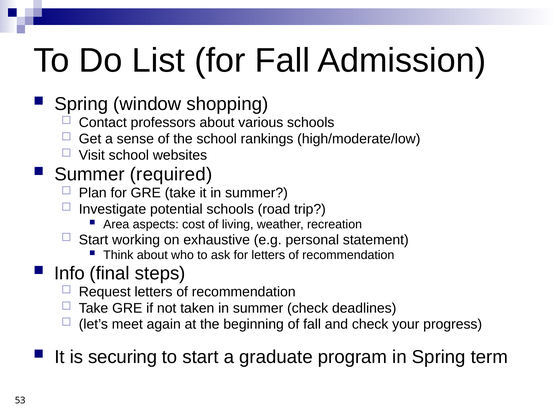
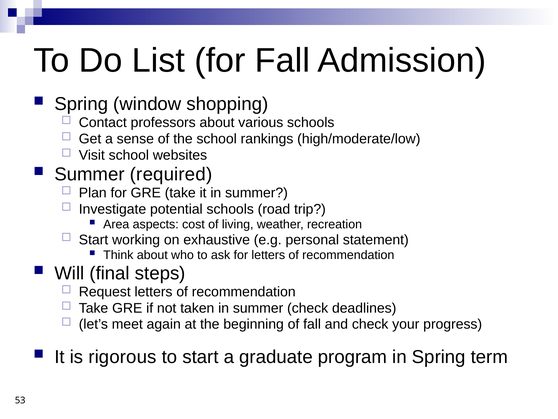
Info: Info -> Will
securing: securing -> rigorous
